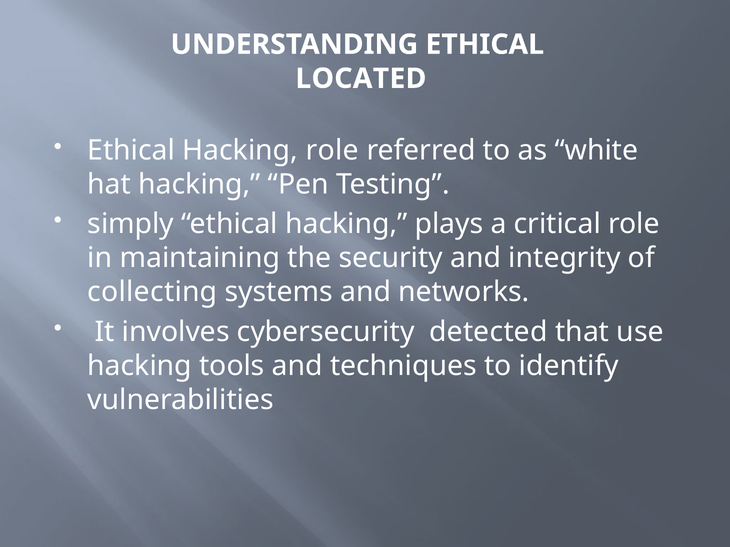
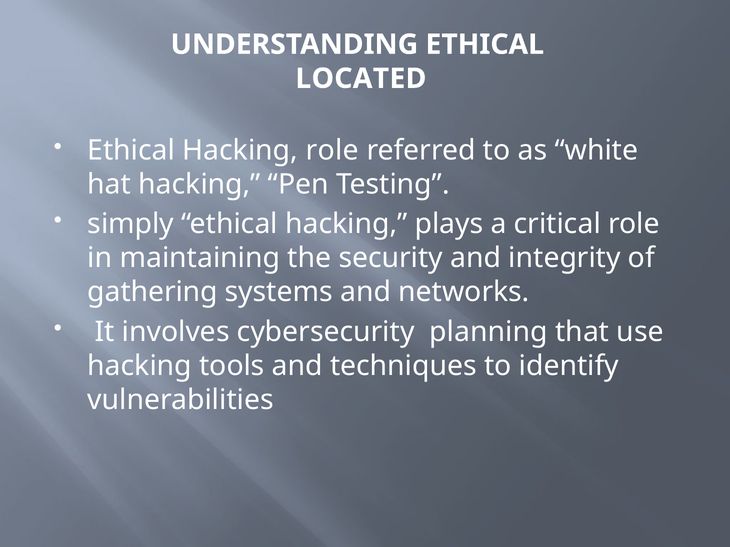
collecting: collecting -> gathering
detected: detected -> planning
